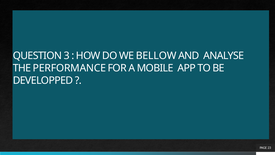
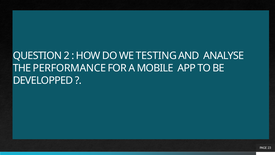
3: 3 -> 2
BELLOW: BELLOW -> TESTING
